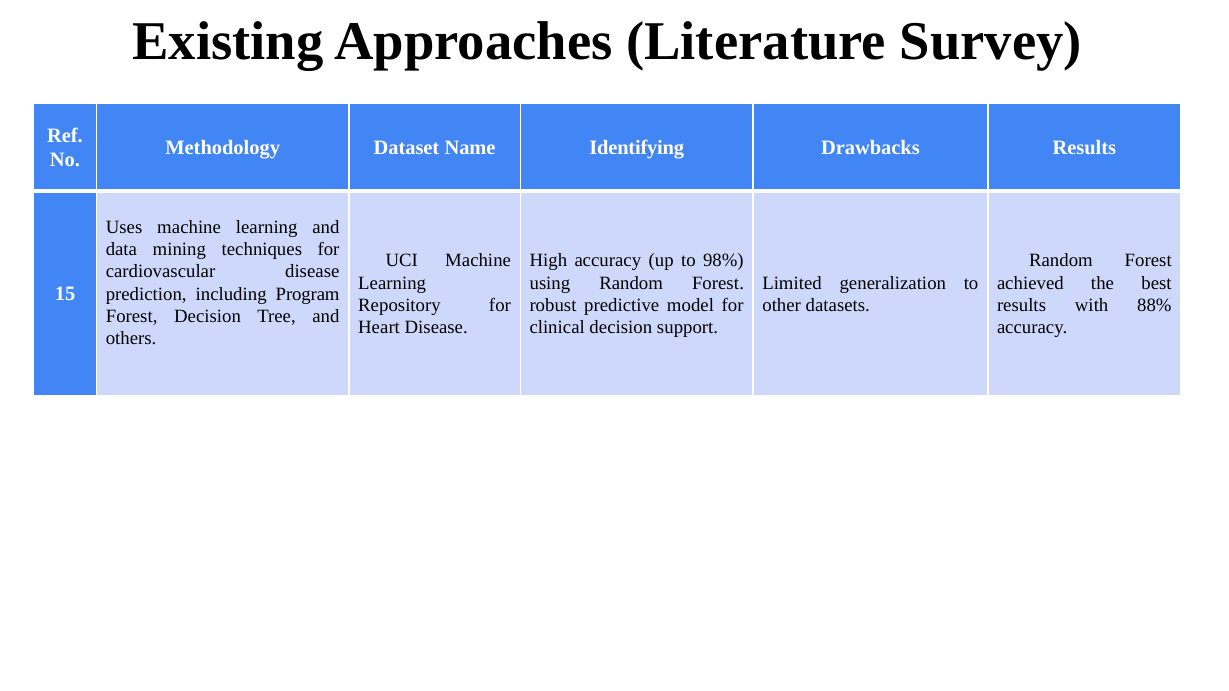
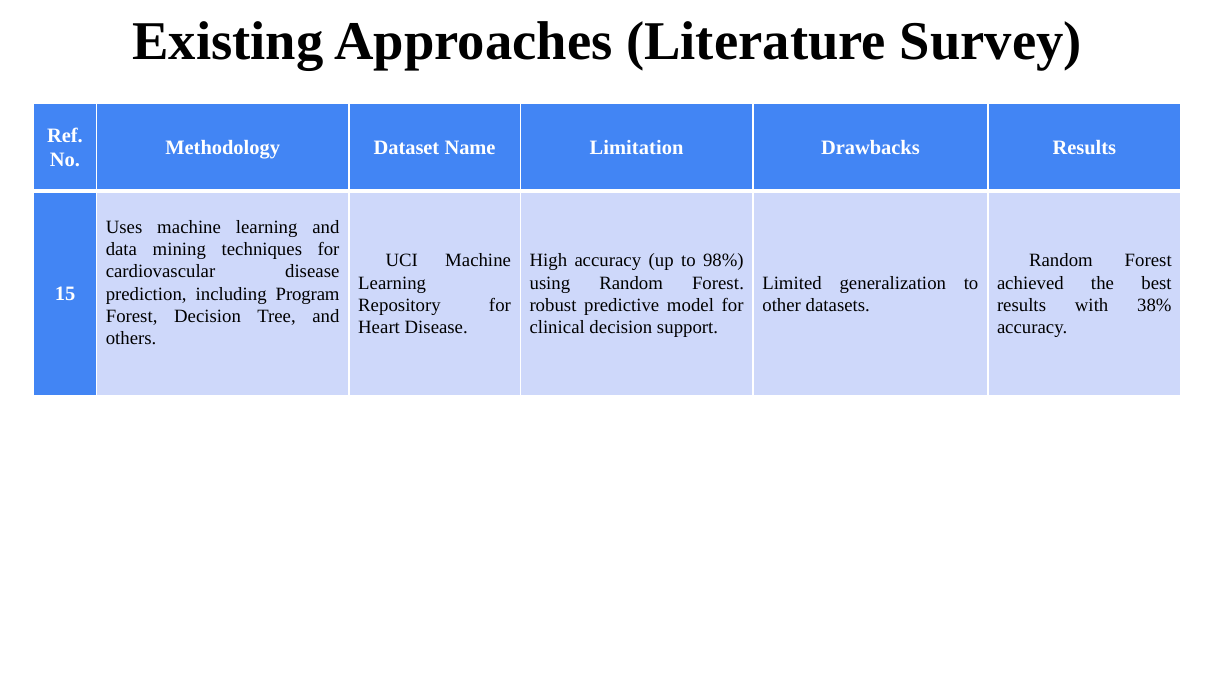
Identifying: Identifying -> Limitation
88%: 88% -> 38%
